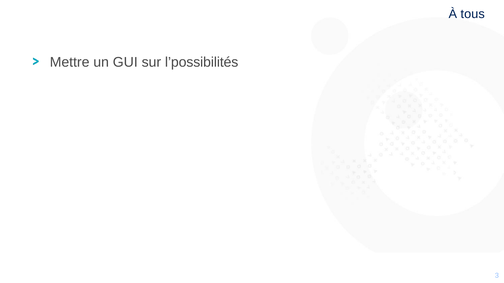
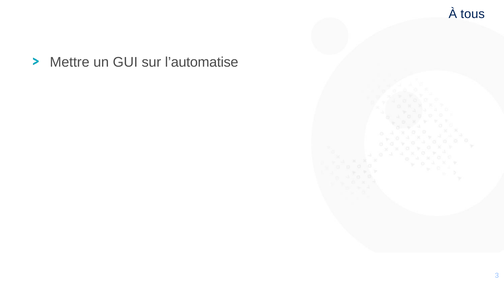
l’possibilités: l’possibilités -> l’automatise
